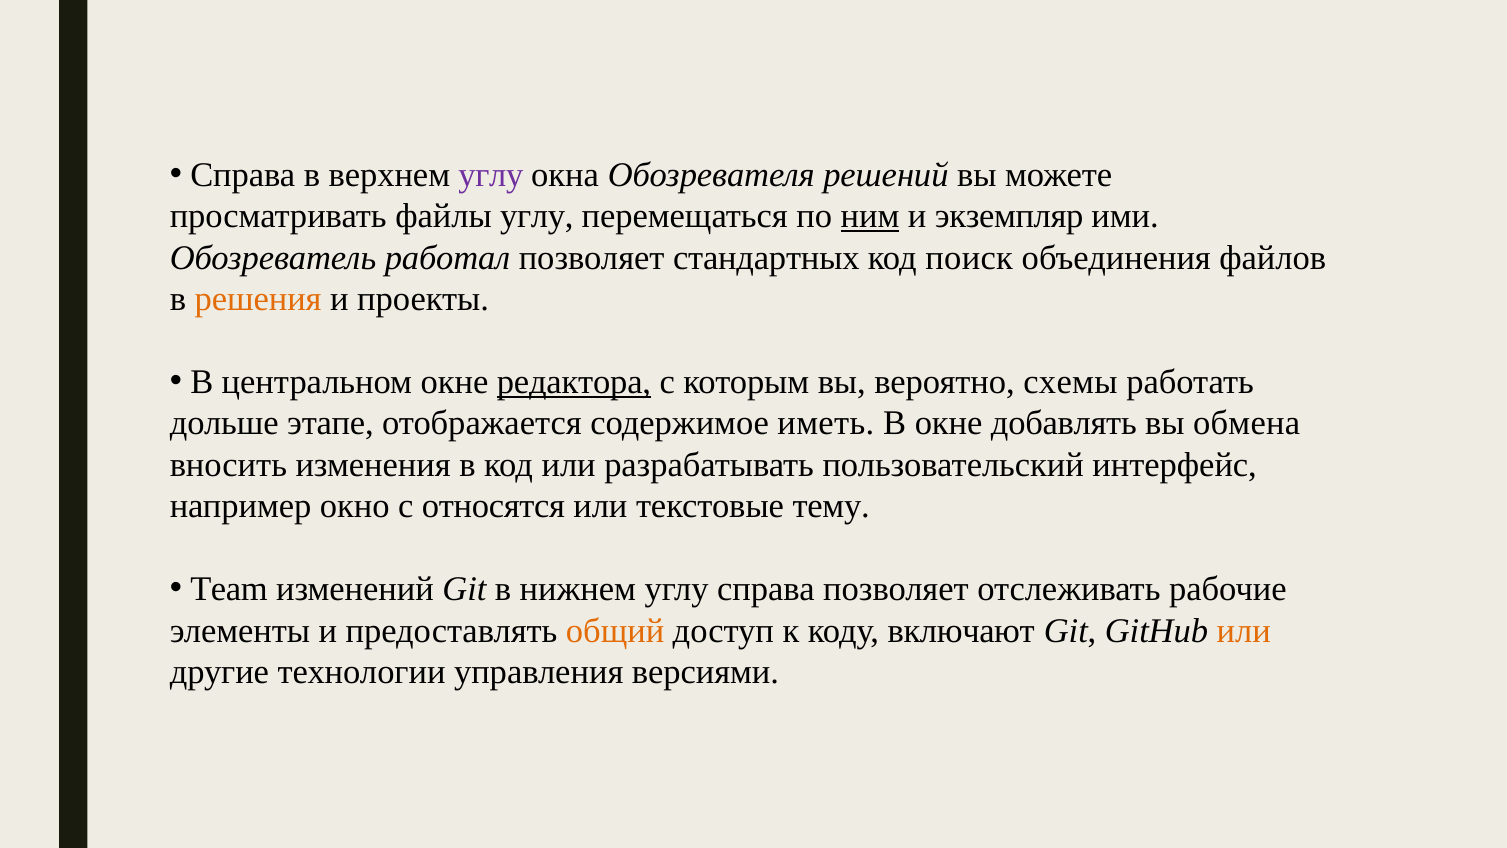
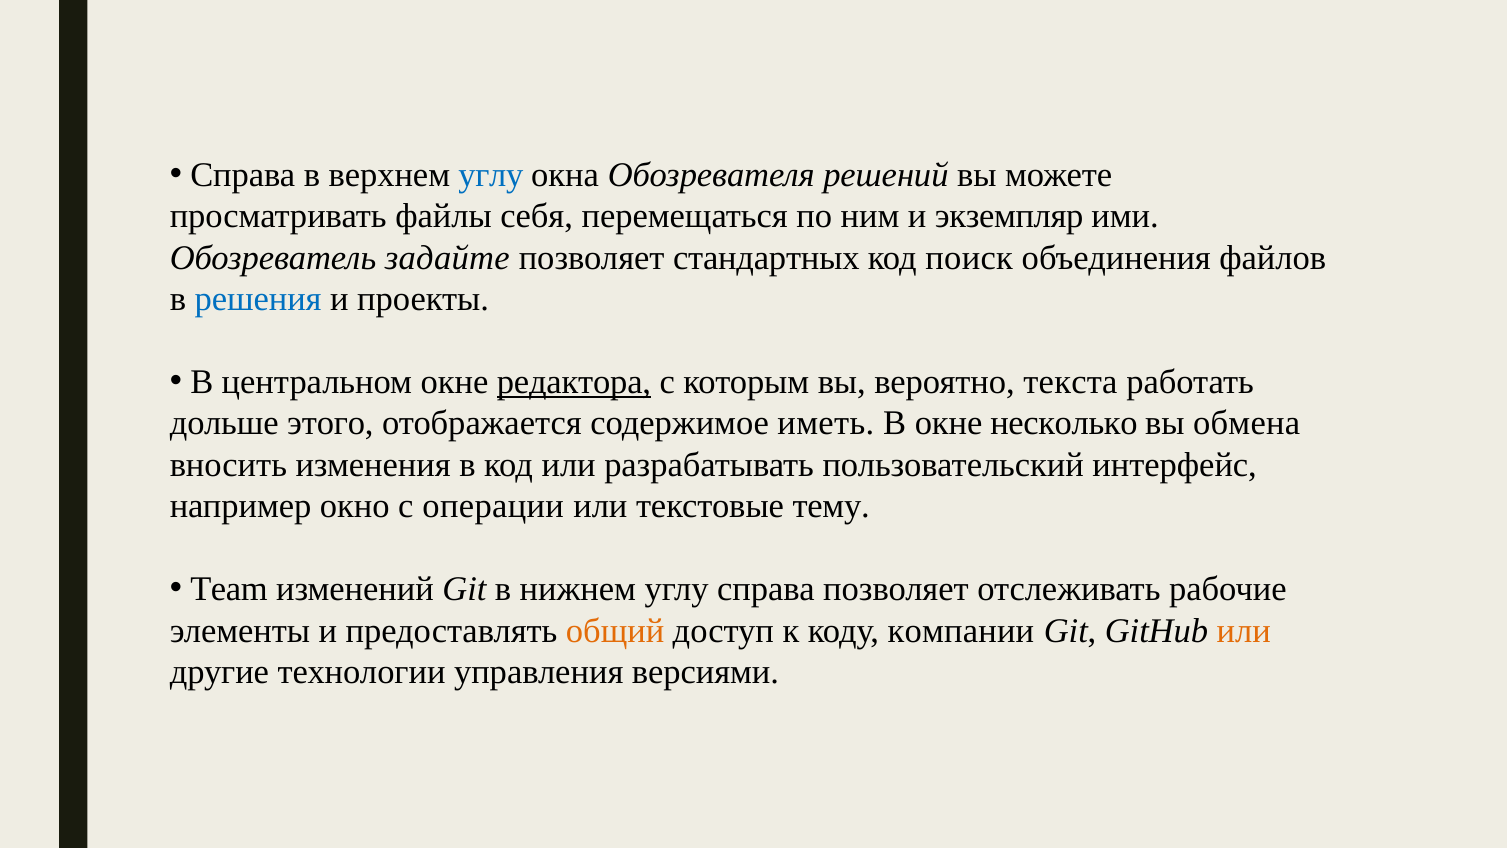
углу at (491, 175) colour: purple -> blue
файлы углу: углу -> себя
ним underline: present -> none
работал: работал -> задайте
решения colour: orange -> blue
схемы: схемы -> текста
этапе: этапе -> этого
добавлять: добавлять -> несколько
относятся: относятся -> операции
включают: включают -> компании
